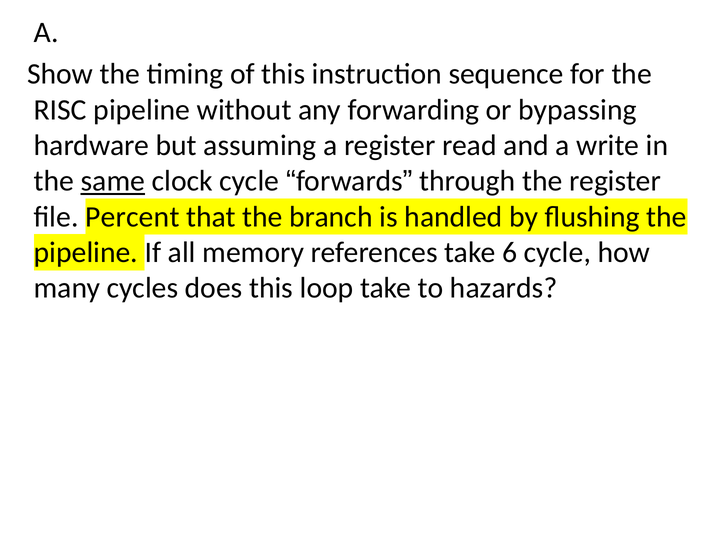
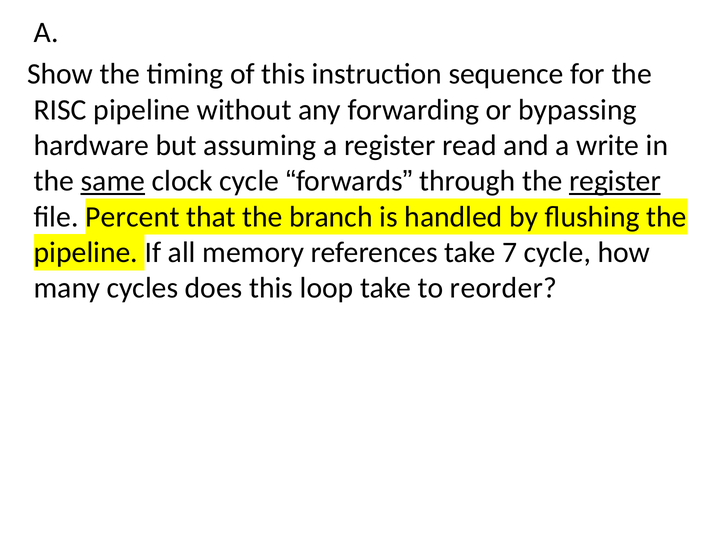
register at (615, 181) underline: none -> present
6: 6 -> 7
hazards: hazards -> reorder
